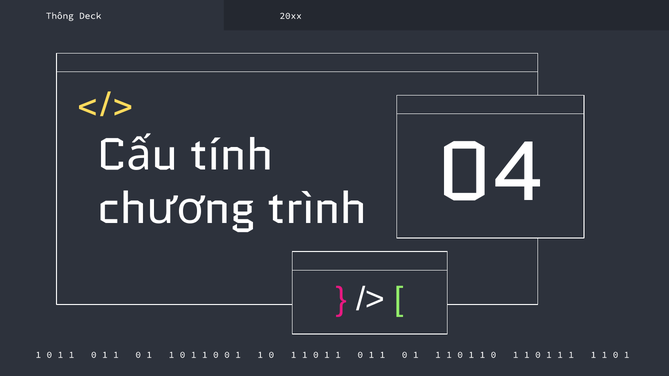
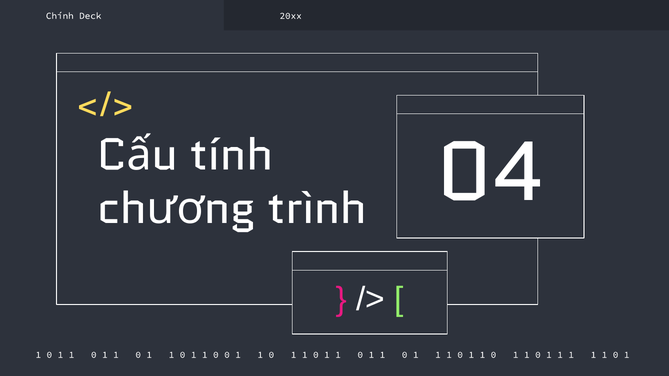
Thông: Thông -> Chính
